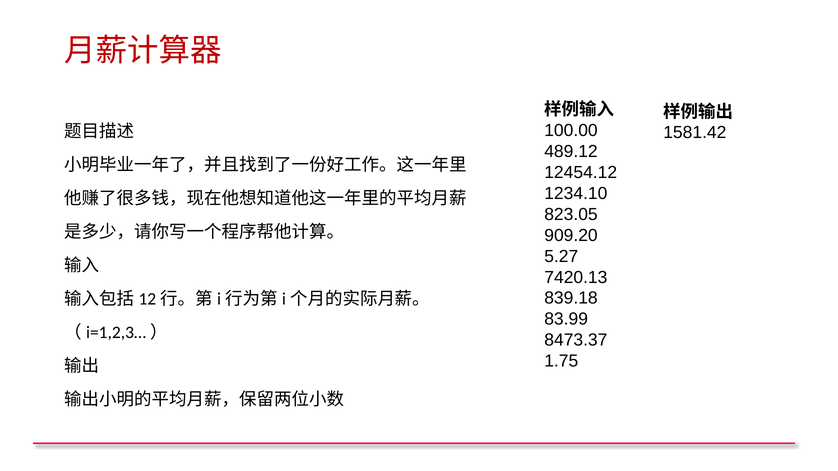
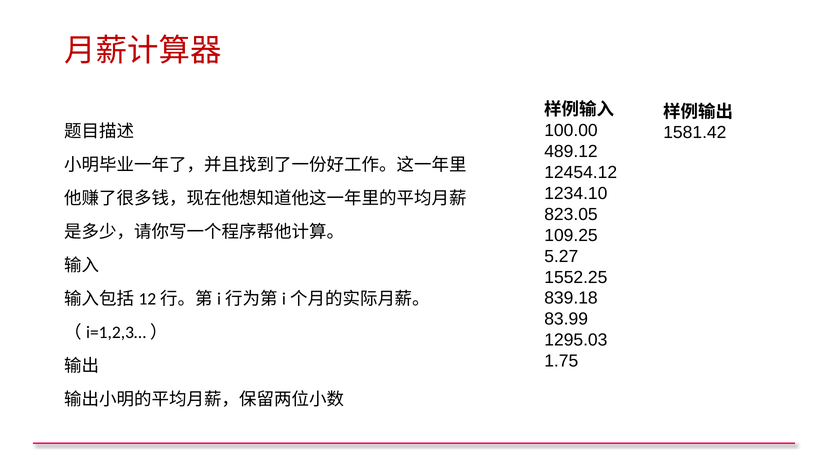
909.20: 909.20 -> 109.25
7420.13: 7420.13 -> 1552.25
8473.37: 8473.37 -> 1295.03
